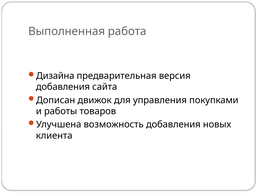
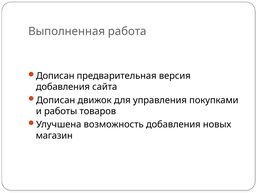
Дизайна at (55, 76): Дизайна -> Дописан
клиента: клиента -> магазин
